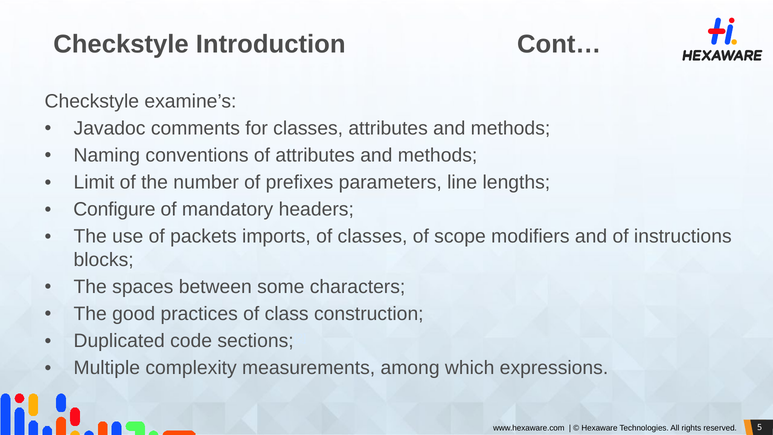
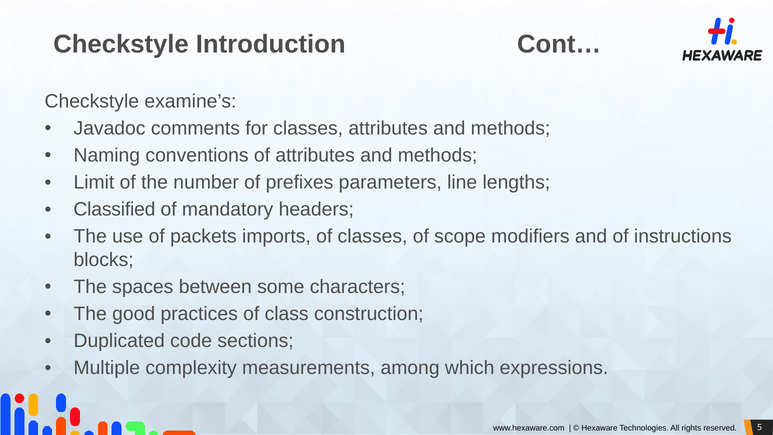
Configure: Configure -> Classified
